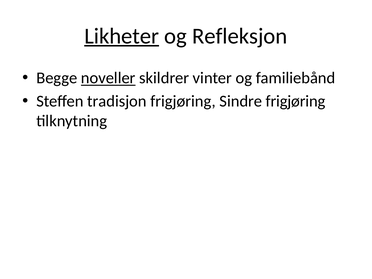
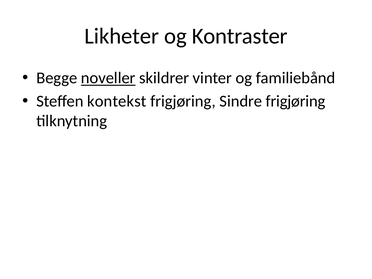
Likheter underline: present -> none
Refleksjon: Refleksjon -> Kontraster
tradisjon: tradisjon -> kontekst
